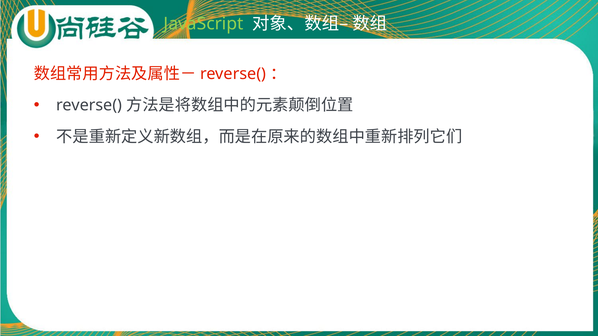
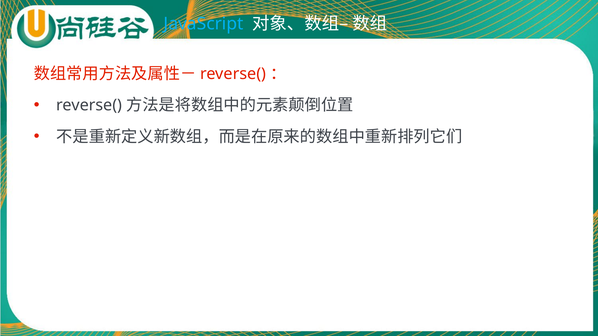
JavaScript colour: light green -> light blue
